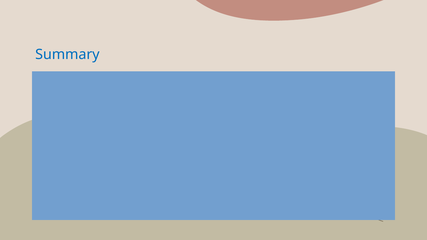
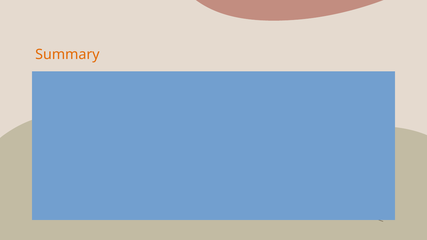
Summary colour: blue -> orange
